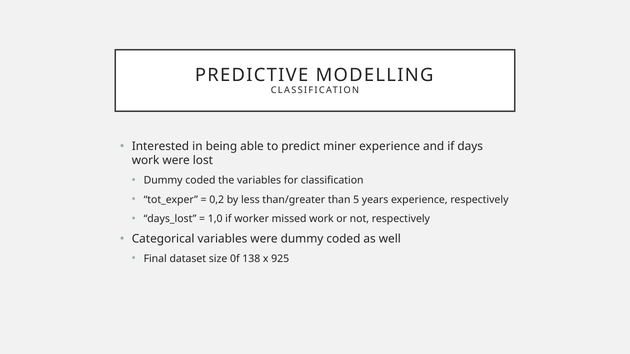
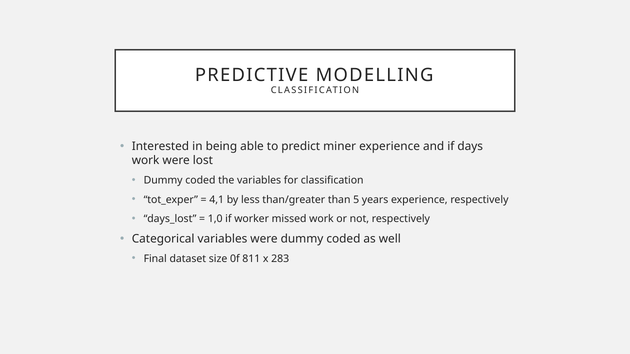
0,2: 0,2 -> 4,1
138: 138 -> 811
925: 925 -> 283
